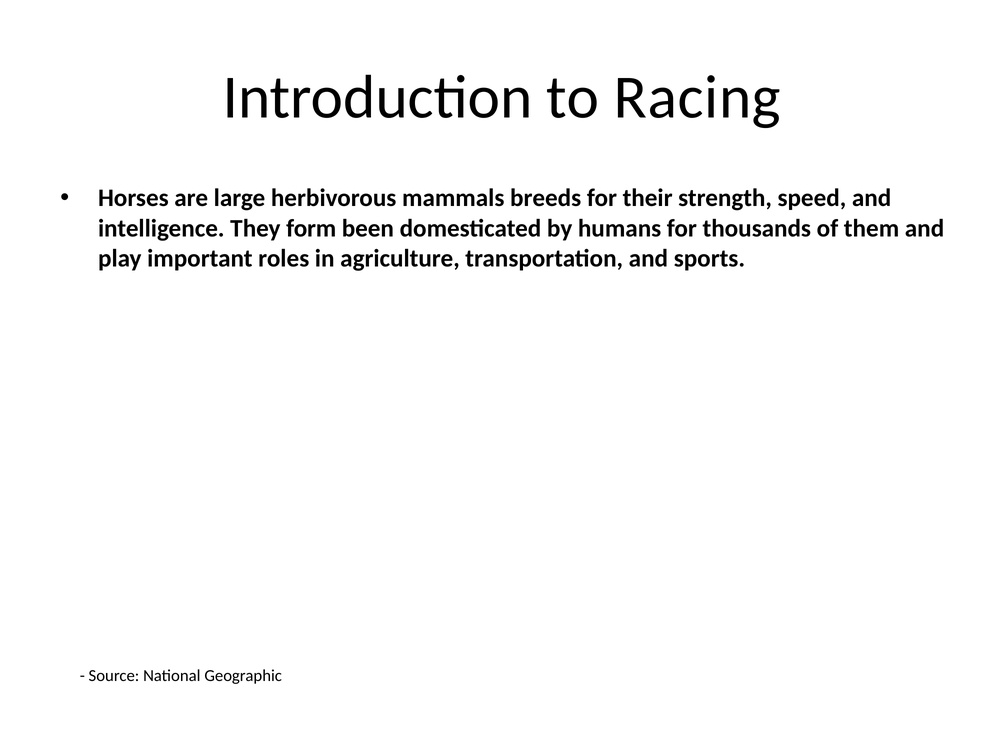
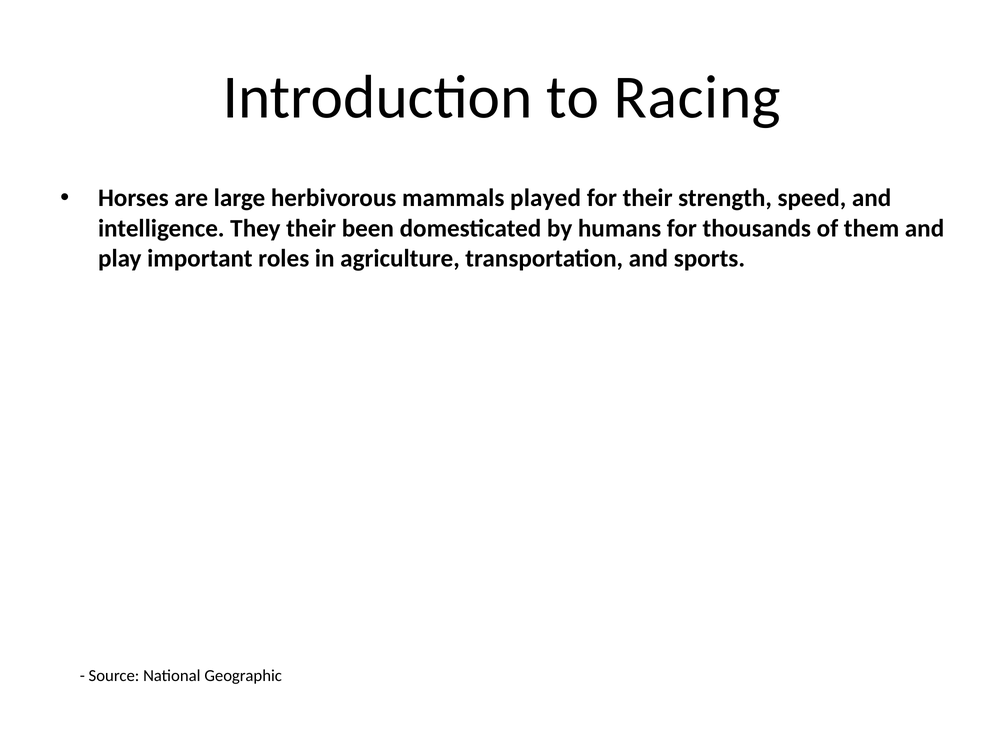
breeds: breeds -> played
They form: form -> their
